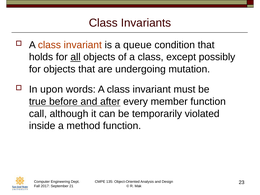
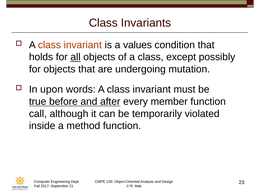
queue: queue -> values
